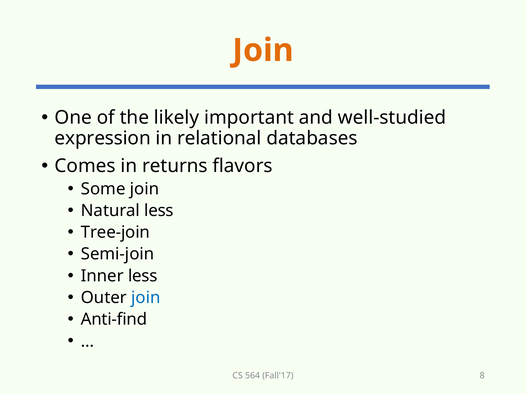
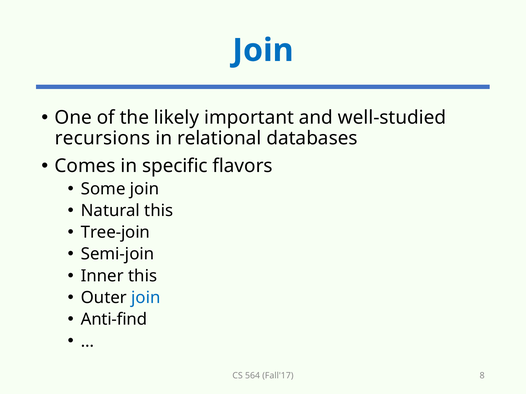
Join at (263, 50) colour: orange -> blue
expression: expression -> recursions
returns: returns -> specific
Natural less: less -> this
Inner less: less -> this
